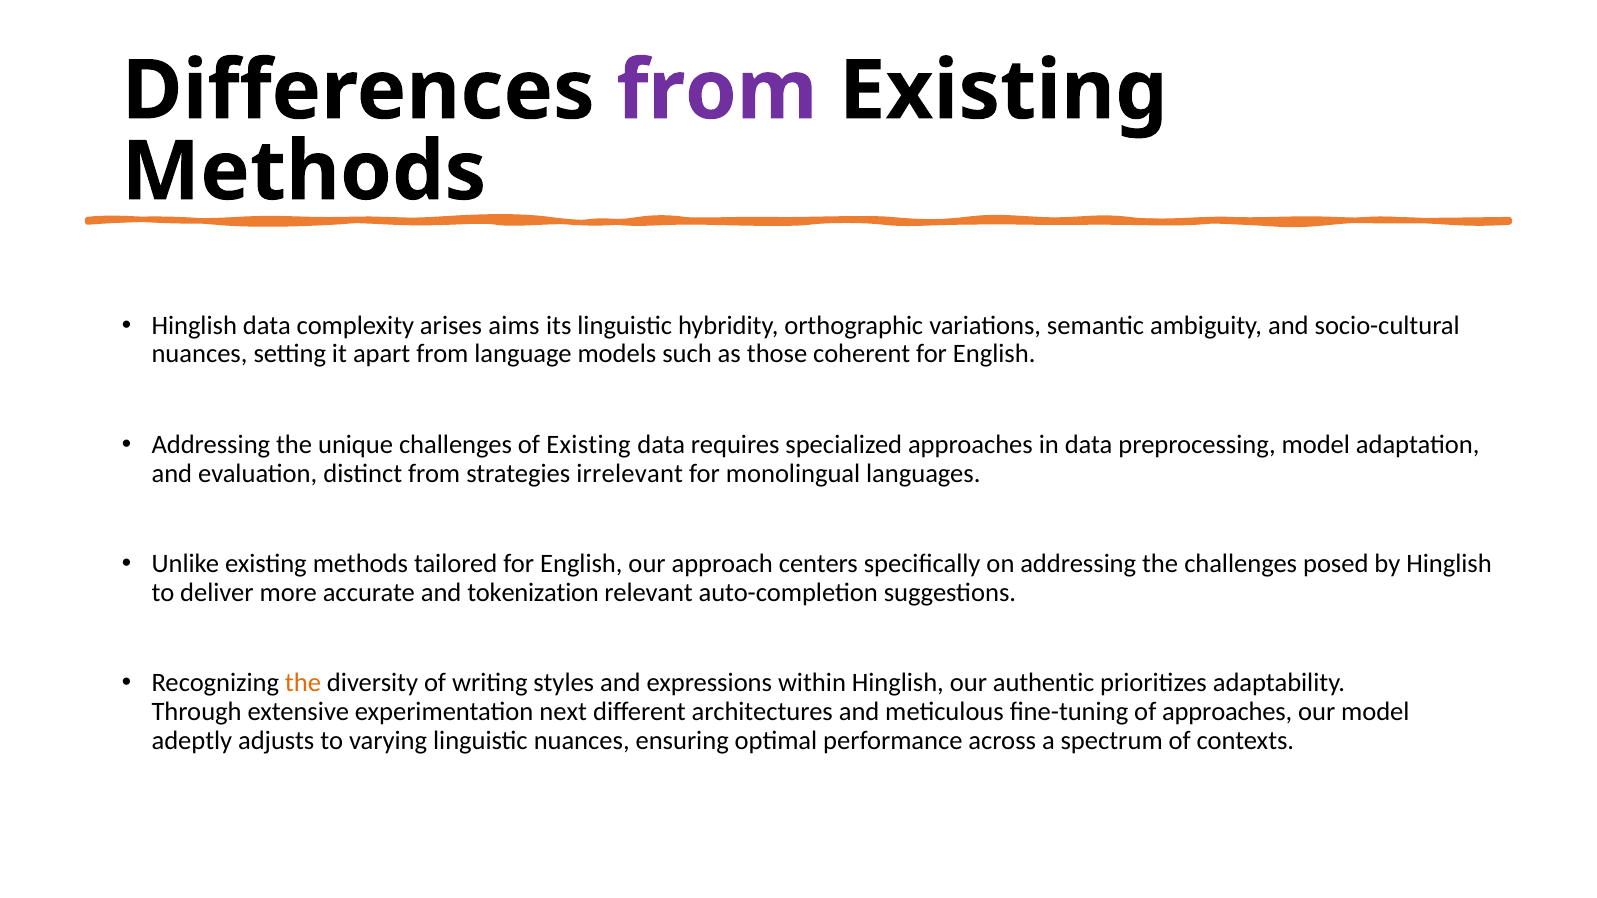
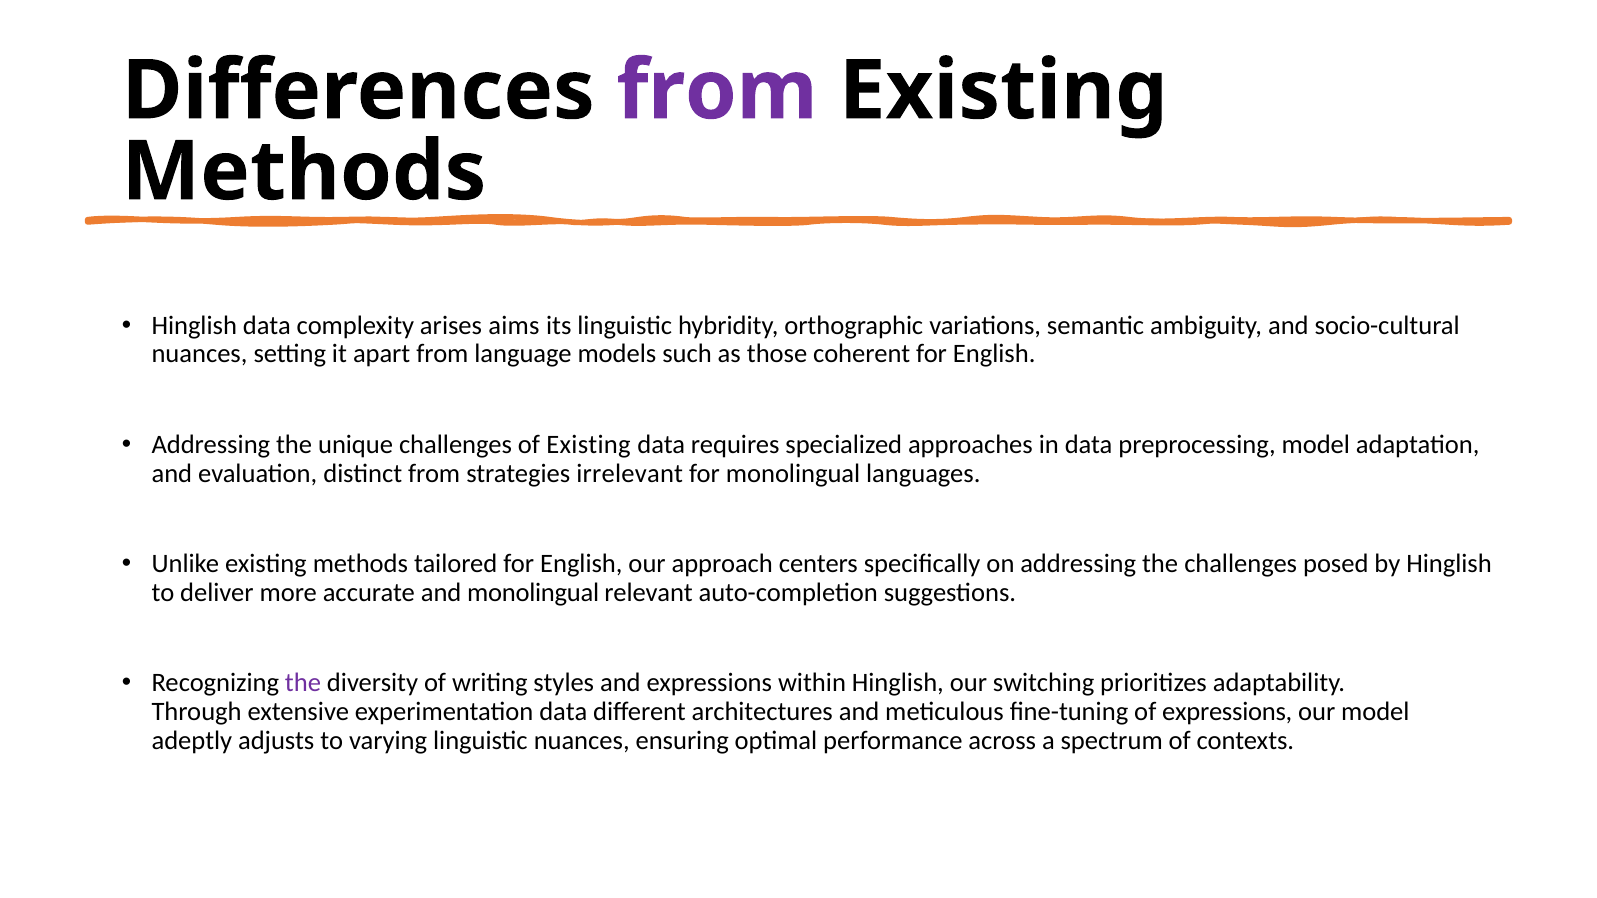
and tokenization: tokenization -> monolingual
the at (303, 683) colour: orange -> purple
authentic: authentic -> switching
experimentation next: next -> data
of approaches: approaches -> expressions
